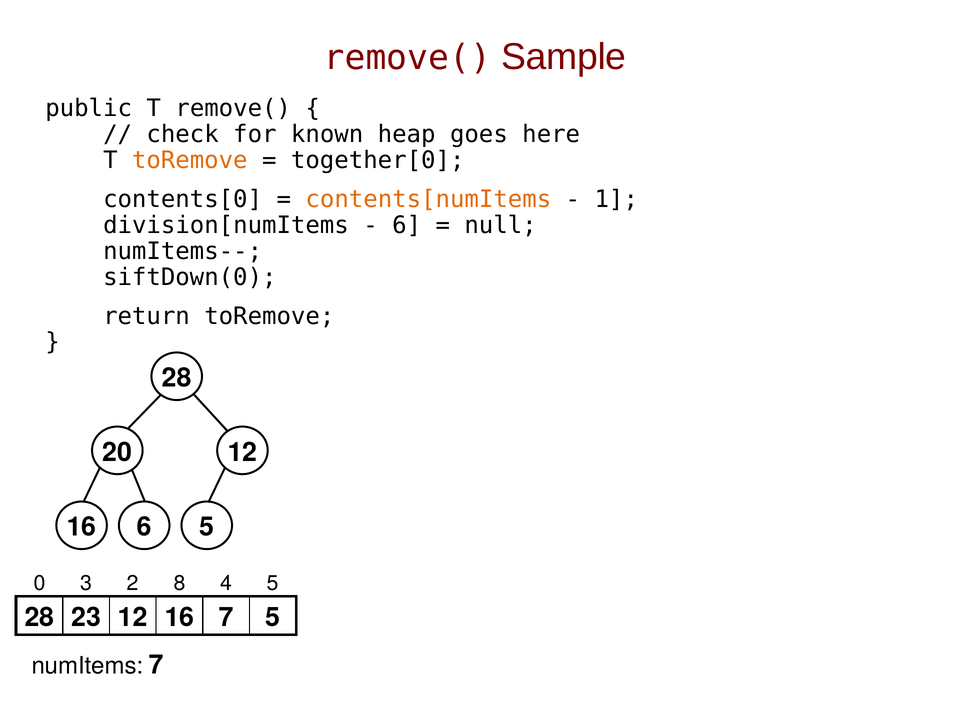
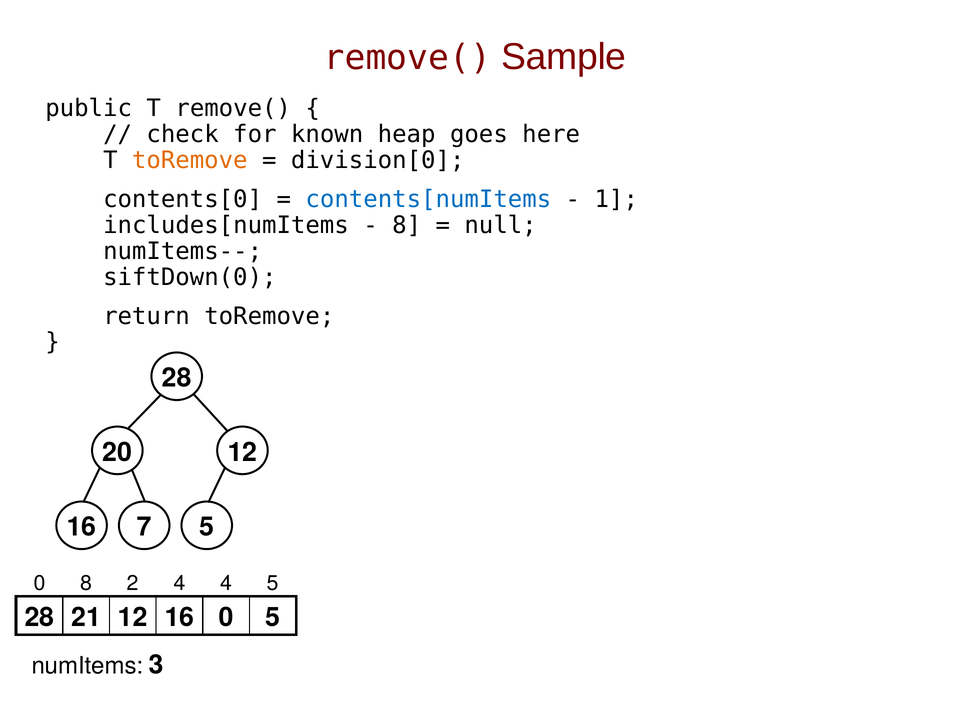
together[0: together[0 -> division[0
contents[numItems colour: orange -> blue
division[numItems: division[numItems -> includes[numItems
6 at (407, 225): 6 -> 8
16 6: 6 -> 7
0 3: 3 -> 8
2 8: 8 -> 4
23: 23 -> 21
16 7: 7 -> 0
numItems 7: 7 -> 3
